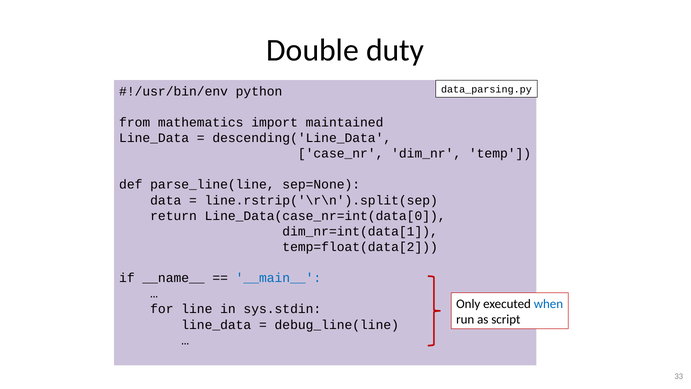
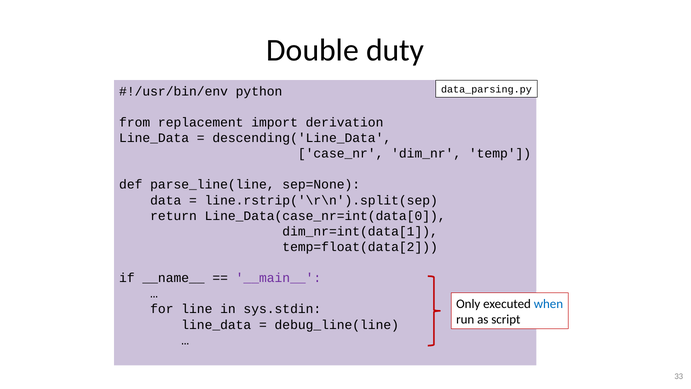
mathematics: mathematics -> replacement
maintained: maintained -> derivation
__main__ colour: blue -> purple
